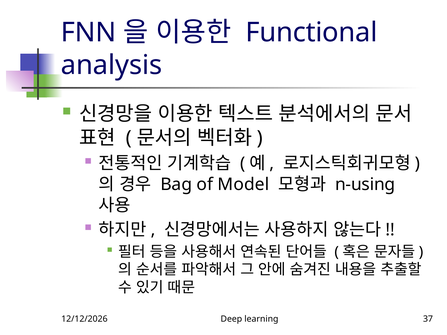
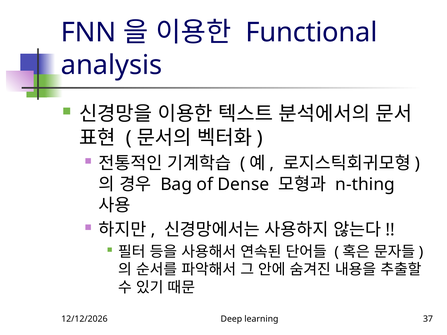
Model: Model -> Dense
n-using: n-using -> n-thing
